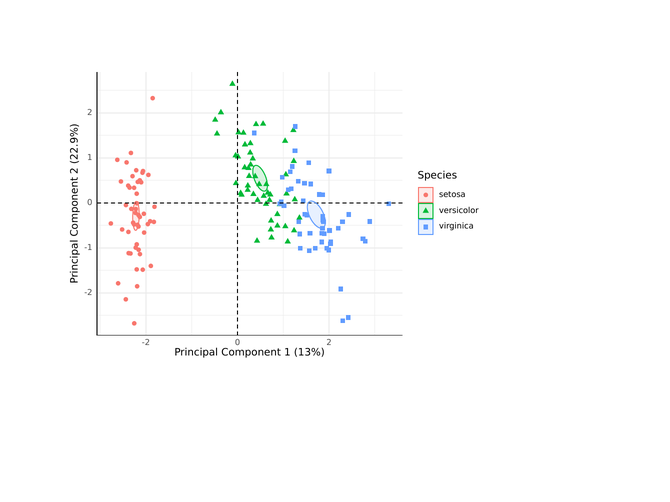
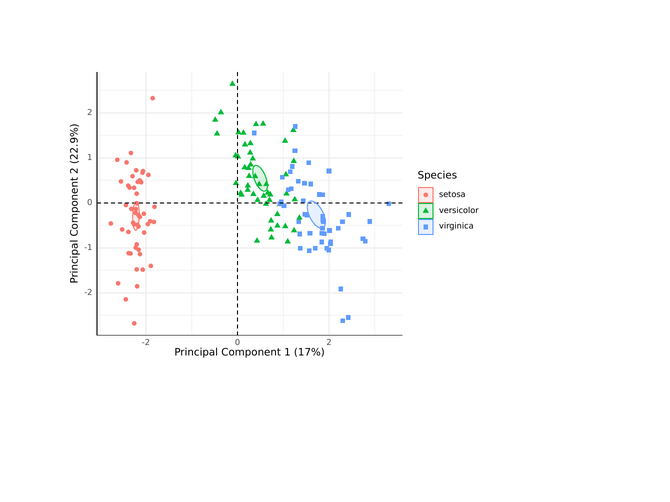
13%: 13% -> 17%
